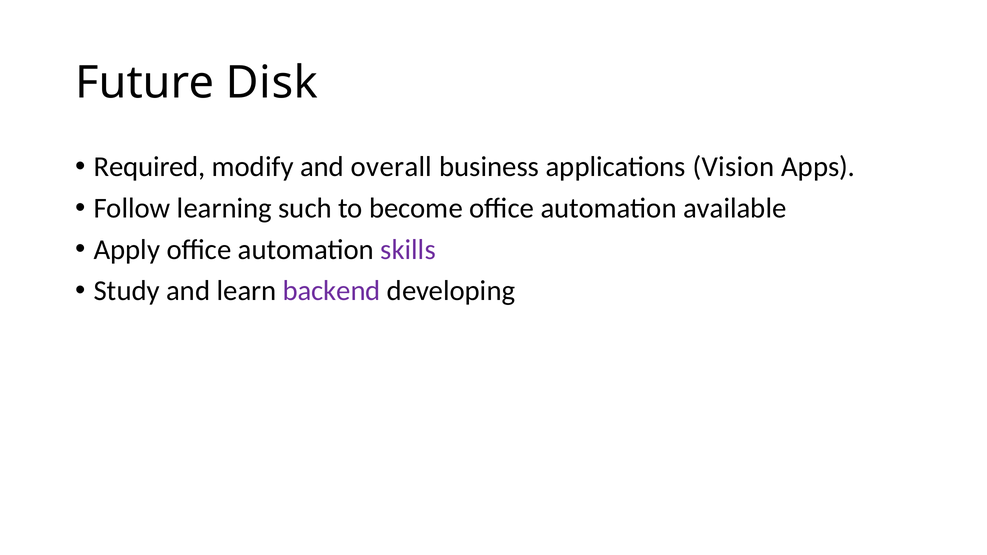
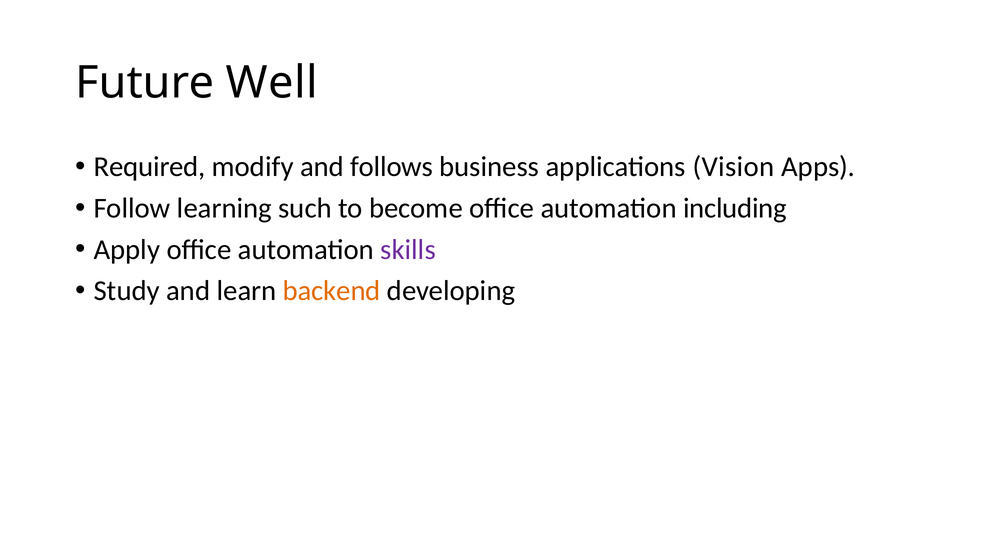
Disk: Disk -> Well
overall: overall -> follows
available: available -> including
backend colour: purple -> orange
